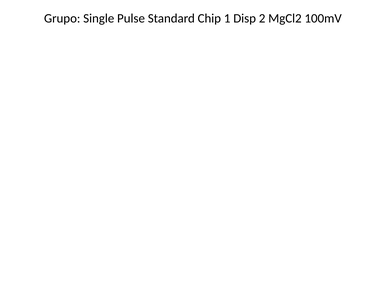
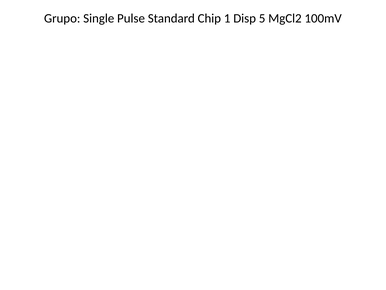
2: 2 -> 5
